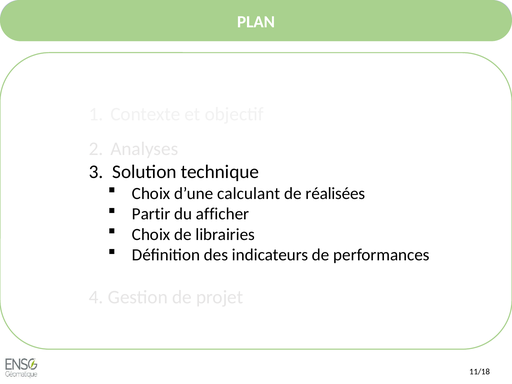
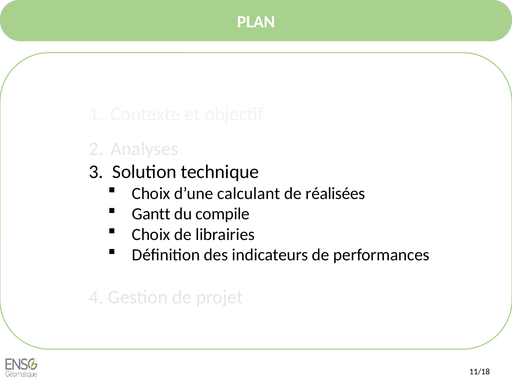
Partir: Partir -> Gantt
afficher: afficher -> compile
